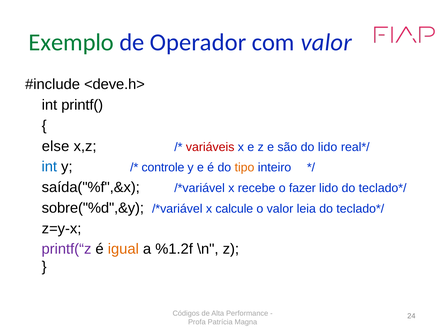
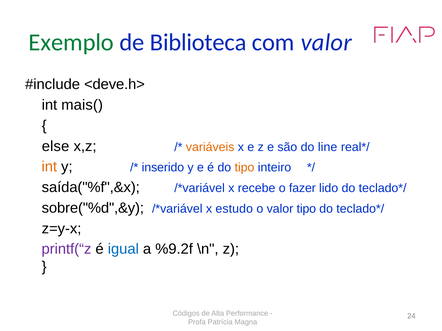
Operador: Operador -> Biblioteca
printf(: printf( -> mais(
variáveis colour: red -> orange
do lido: lido -> line
int at (49, 167) colour: blue -> orange
controle: controle -> inserido
calcule: calcule -> estudo
valor leia: leia -> tipo
igual colour: orange -> blue
%1.2f: %1.2f -> %9.2f
